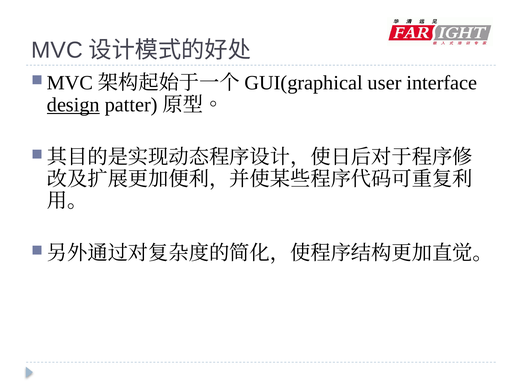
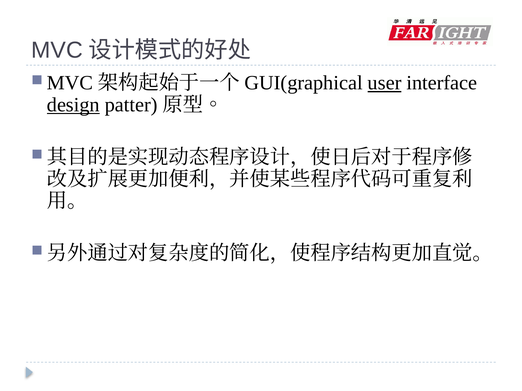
user underline: none -> present
